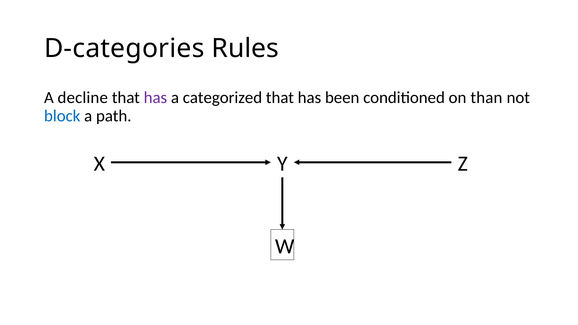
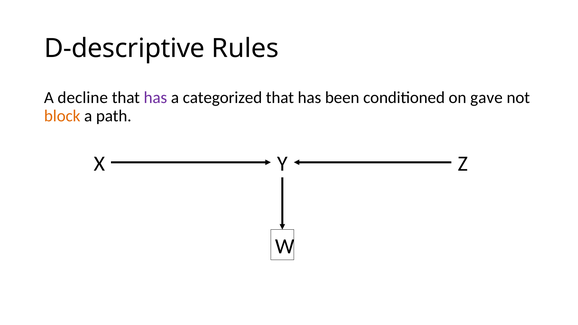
D-categories: D-categories -> D-descriptive
than: than -> gave
block colour: blue -> orange
